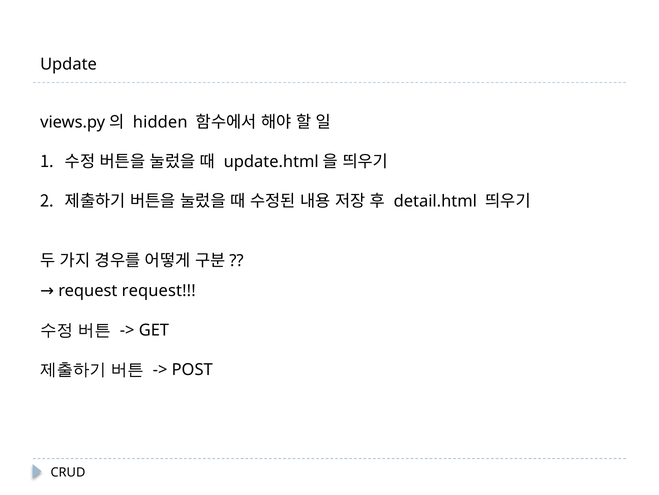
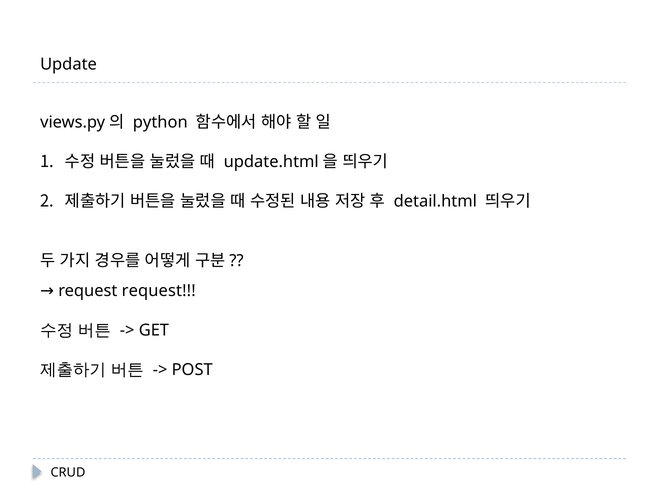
hidden: hidden -> python
